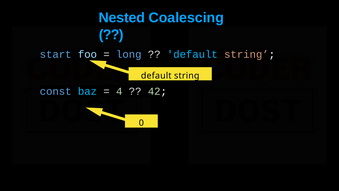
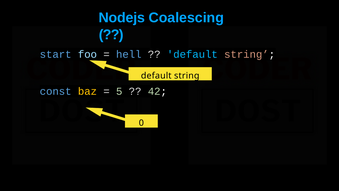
Nested: Nested -> Nodejs
long: long -> hell
baz colour: light blue -> yellow
4: 4 -> 5
